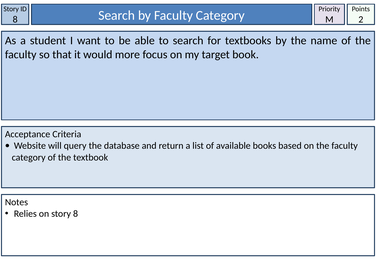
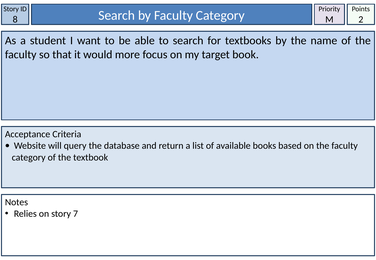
story 8: 8 -> 7
